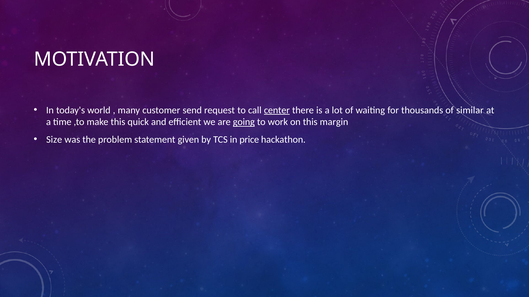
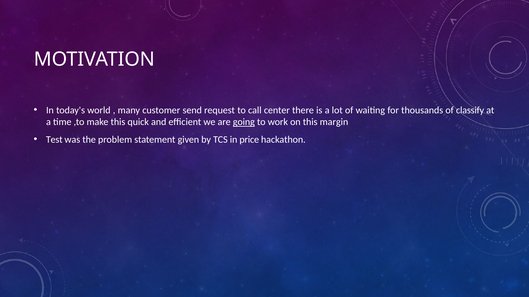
center underline: present -> none
similar: similar -> classify
Size: Size -> Test
